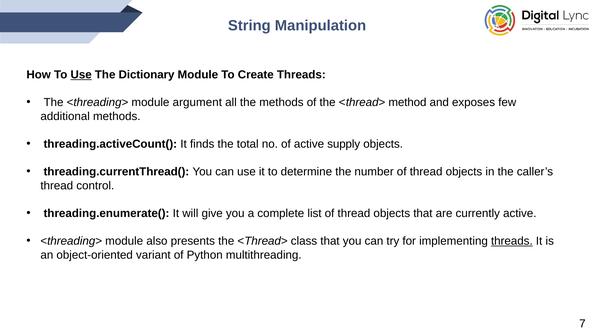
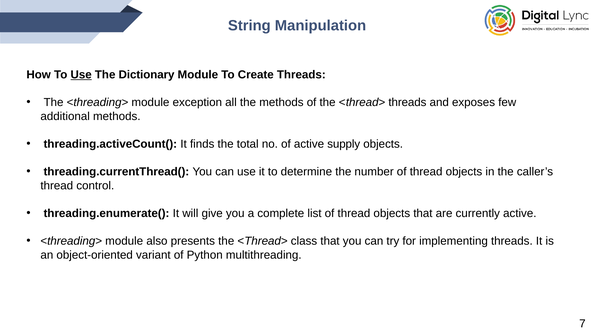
argument: argument -> exception
<thread> method: method -> threads
threads at (512, 241) underline: present -> none
